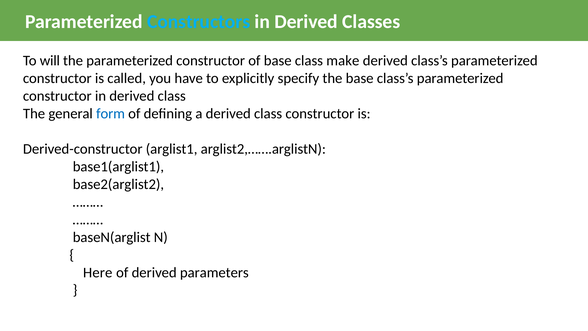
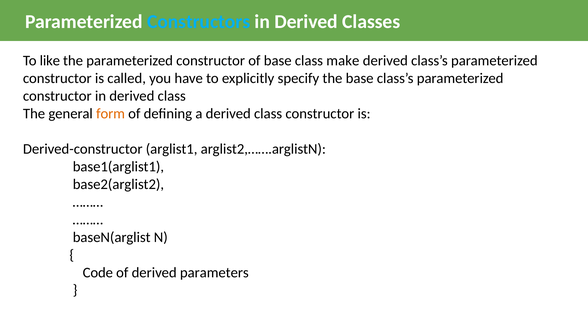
will: will -> like
form colour: blue -> orange
Here: Here -> Code
